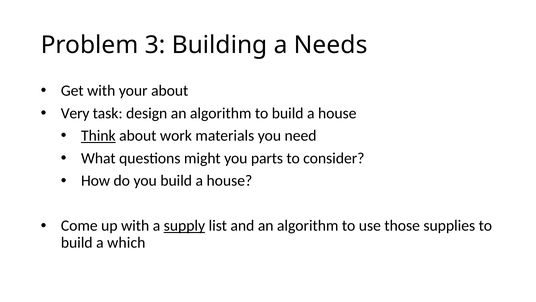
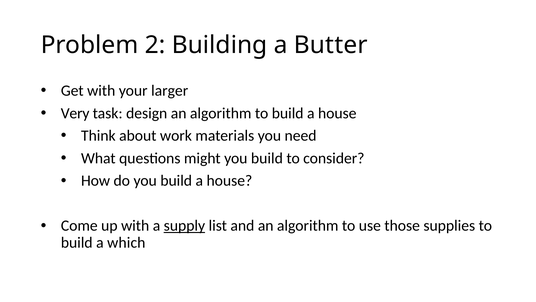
3: 3 -> 2
Needs: Needs -> Butter
your about: about -> larger
Think underline: present -> none
might you parts: parts -> build
